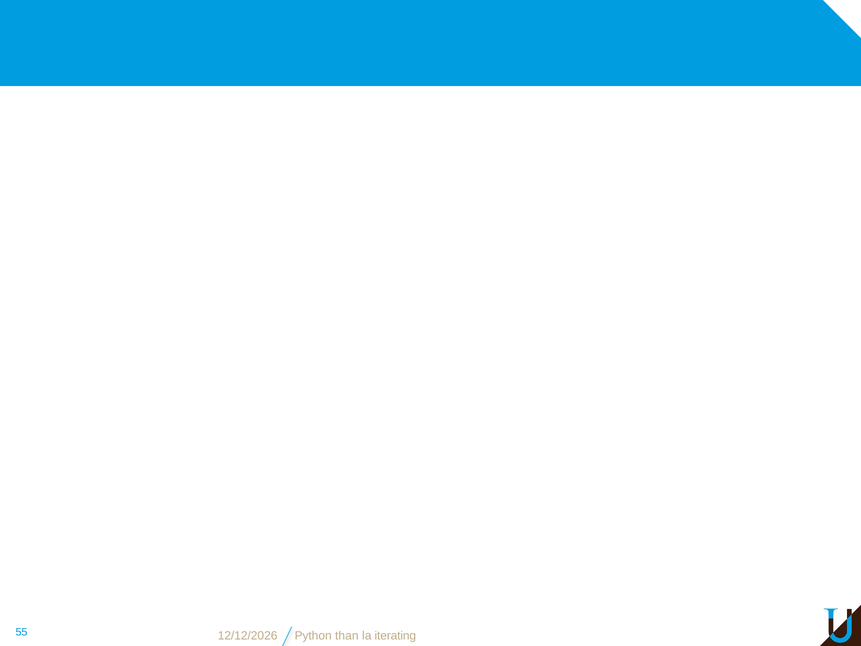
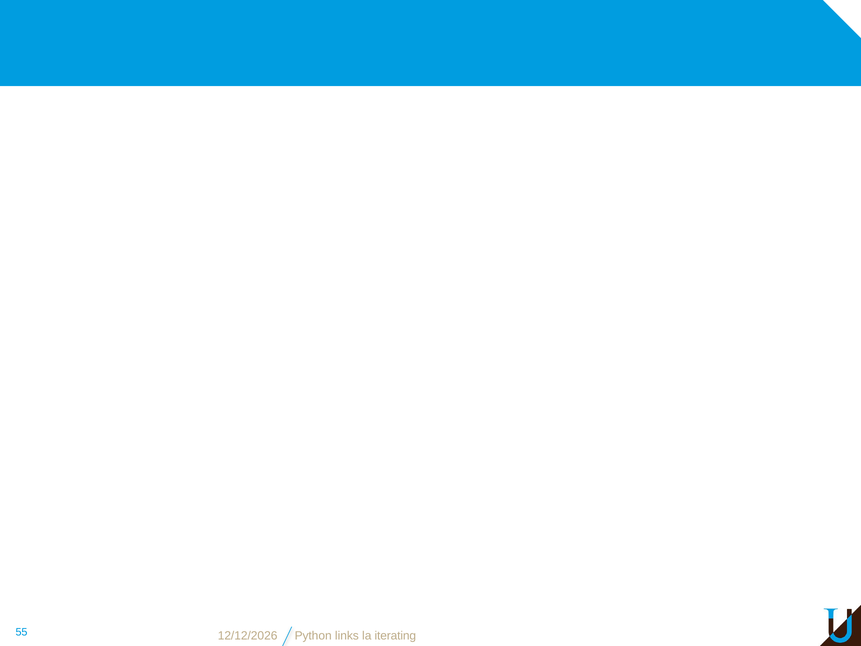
than: than -> links
